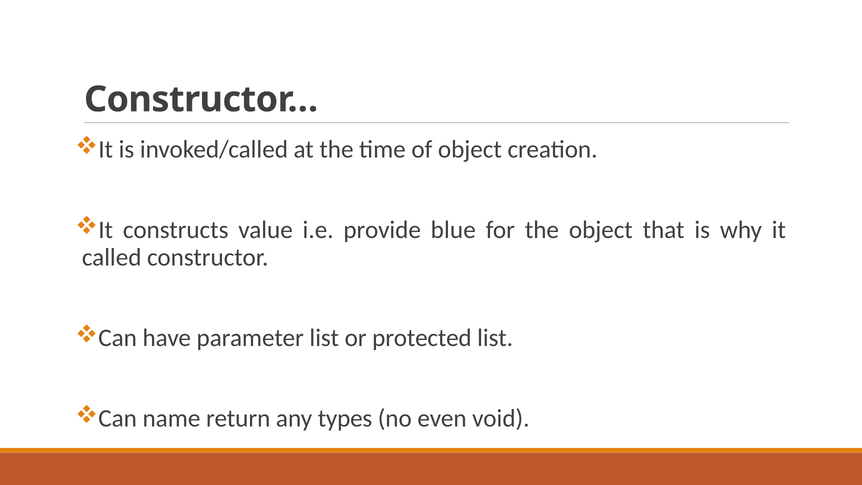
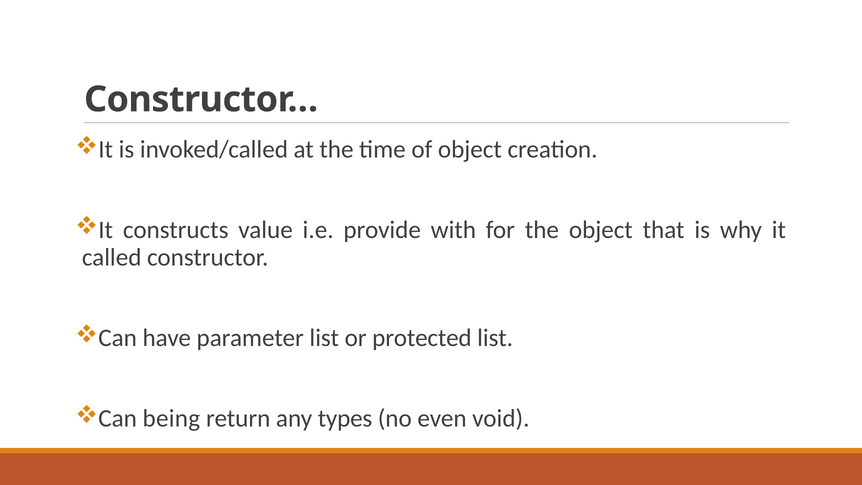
blue: blue -> with
name: name -> being
